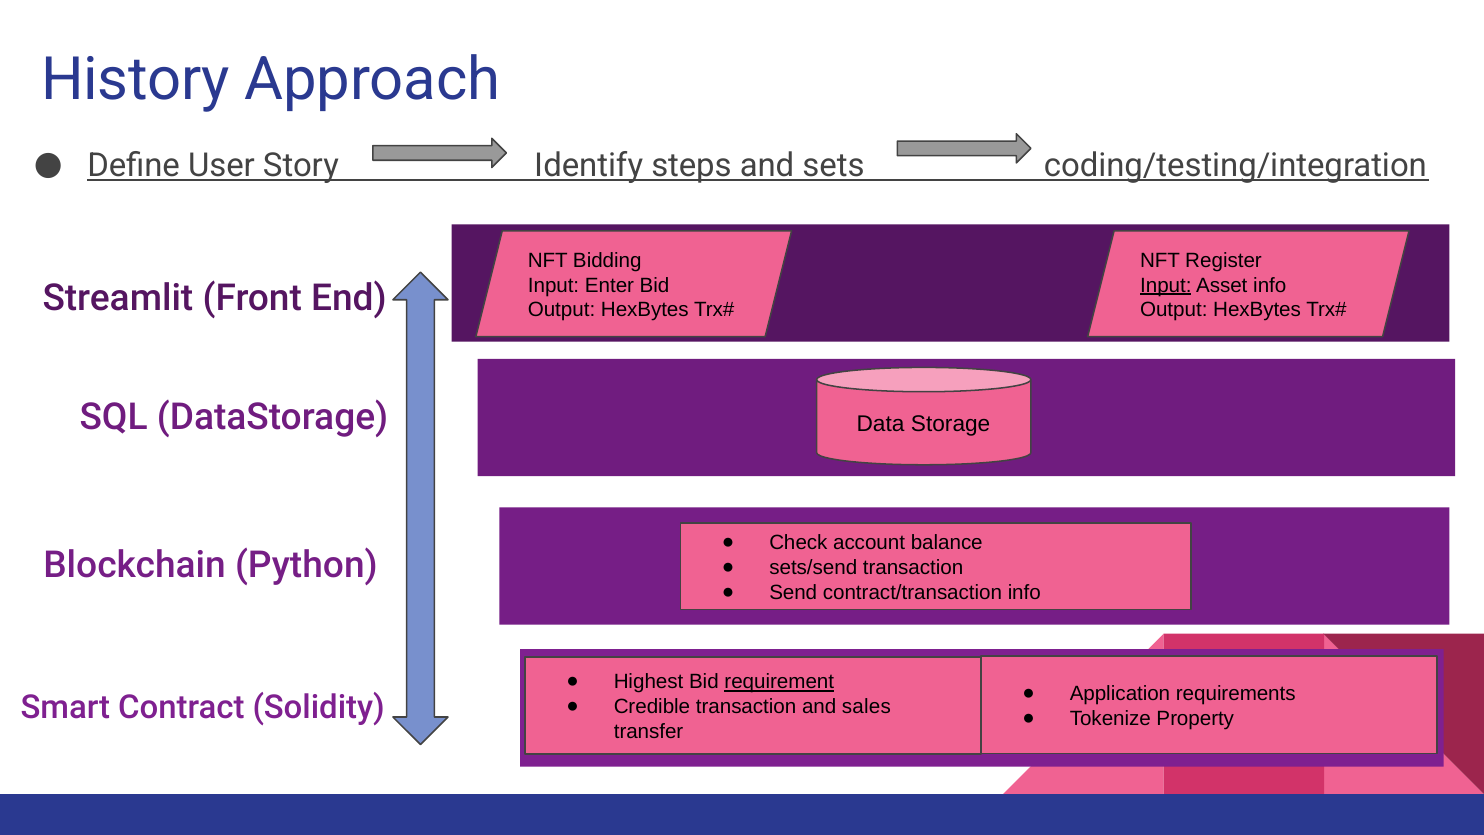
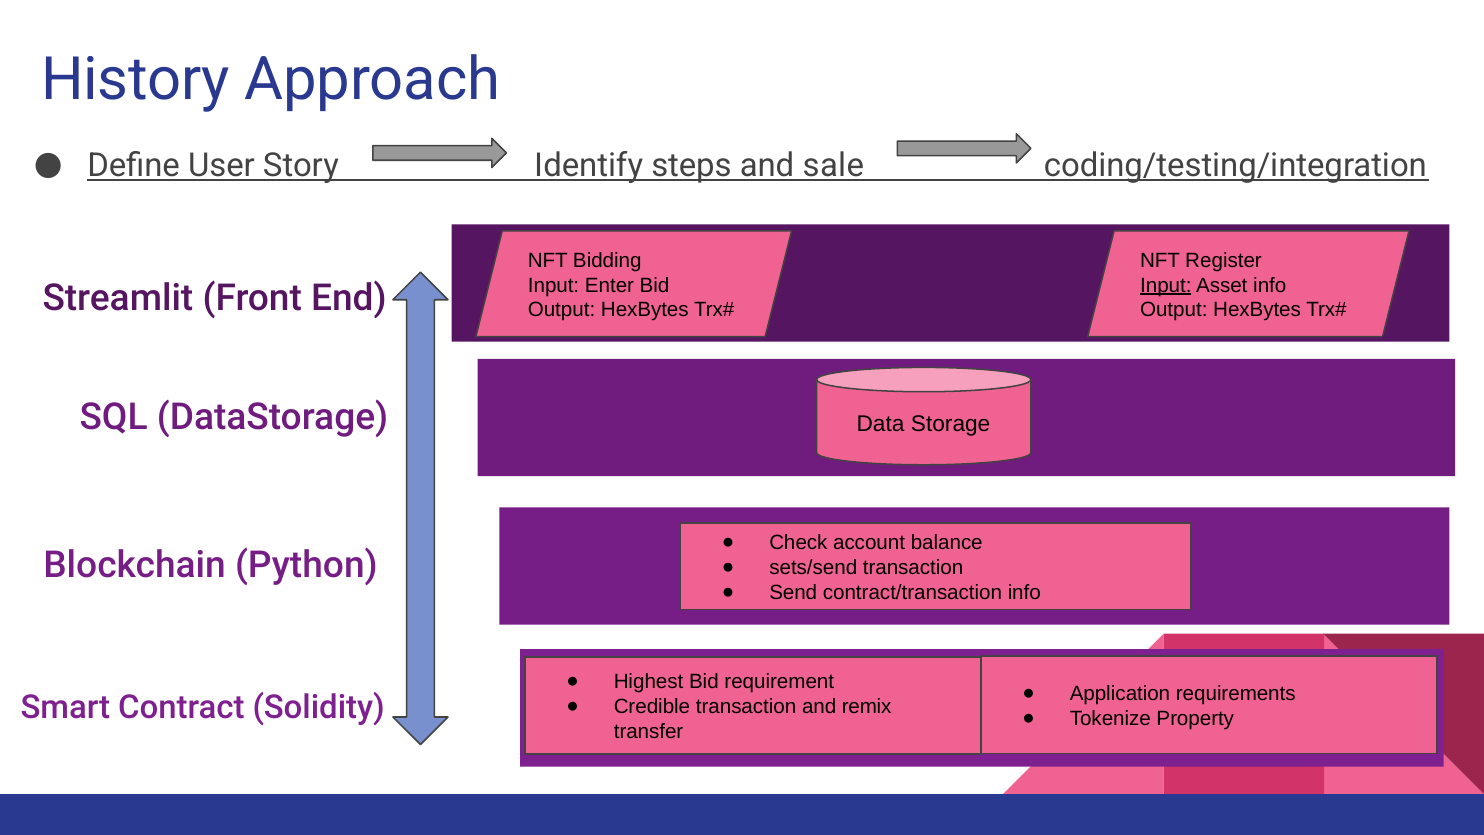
sets: sets -> sale
requirement underline: present -> none
sales: sales -> remix
